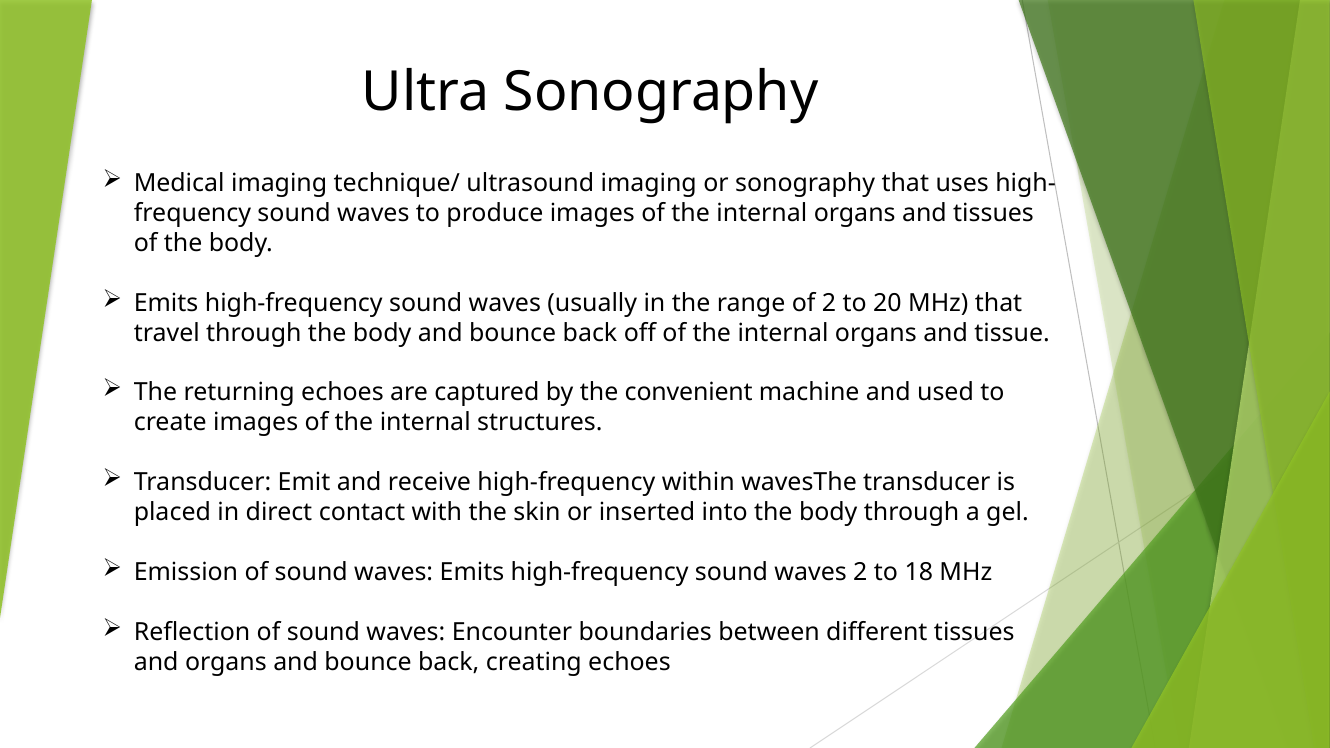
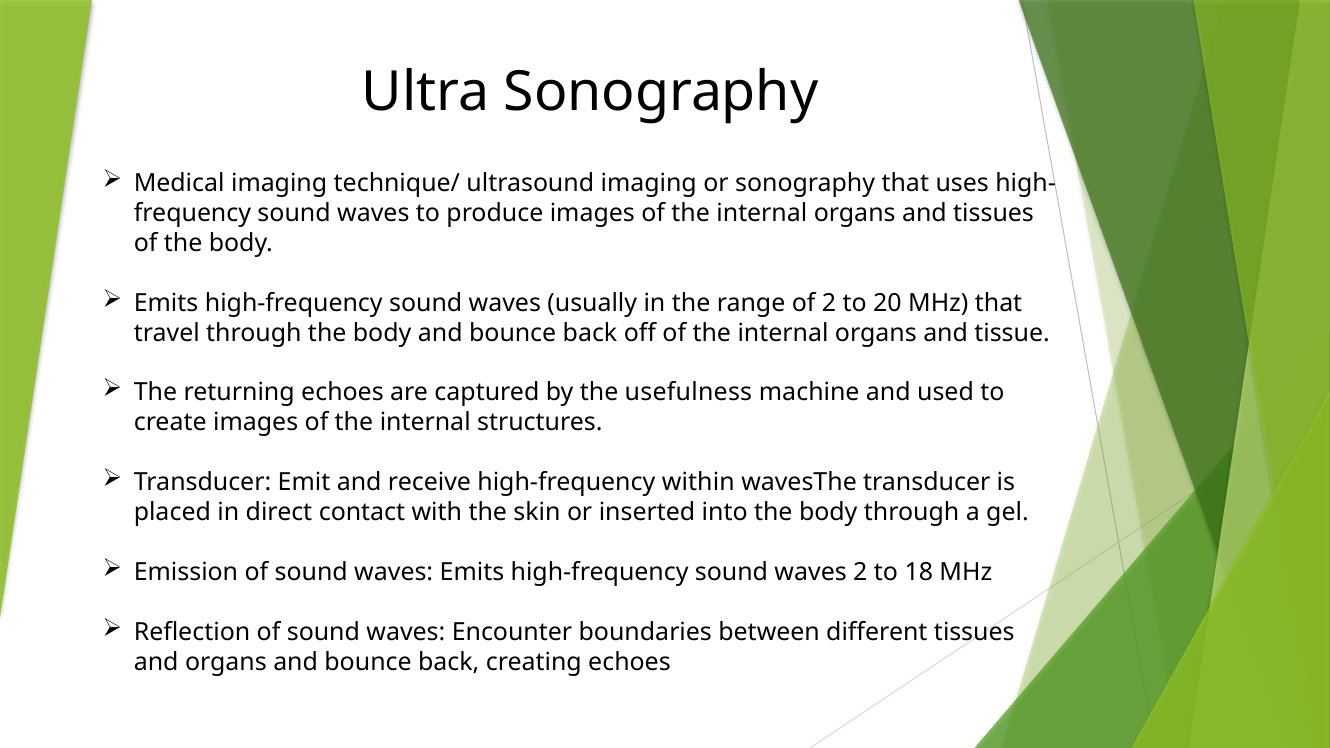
convenient: convenient -> usefulness
